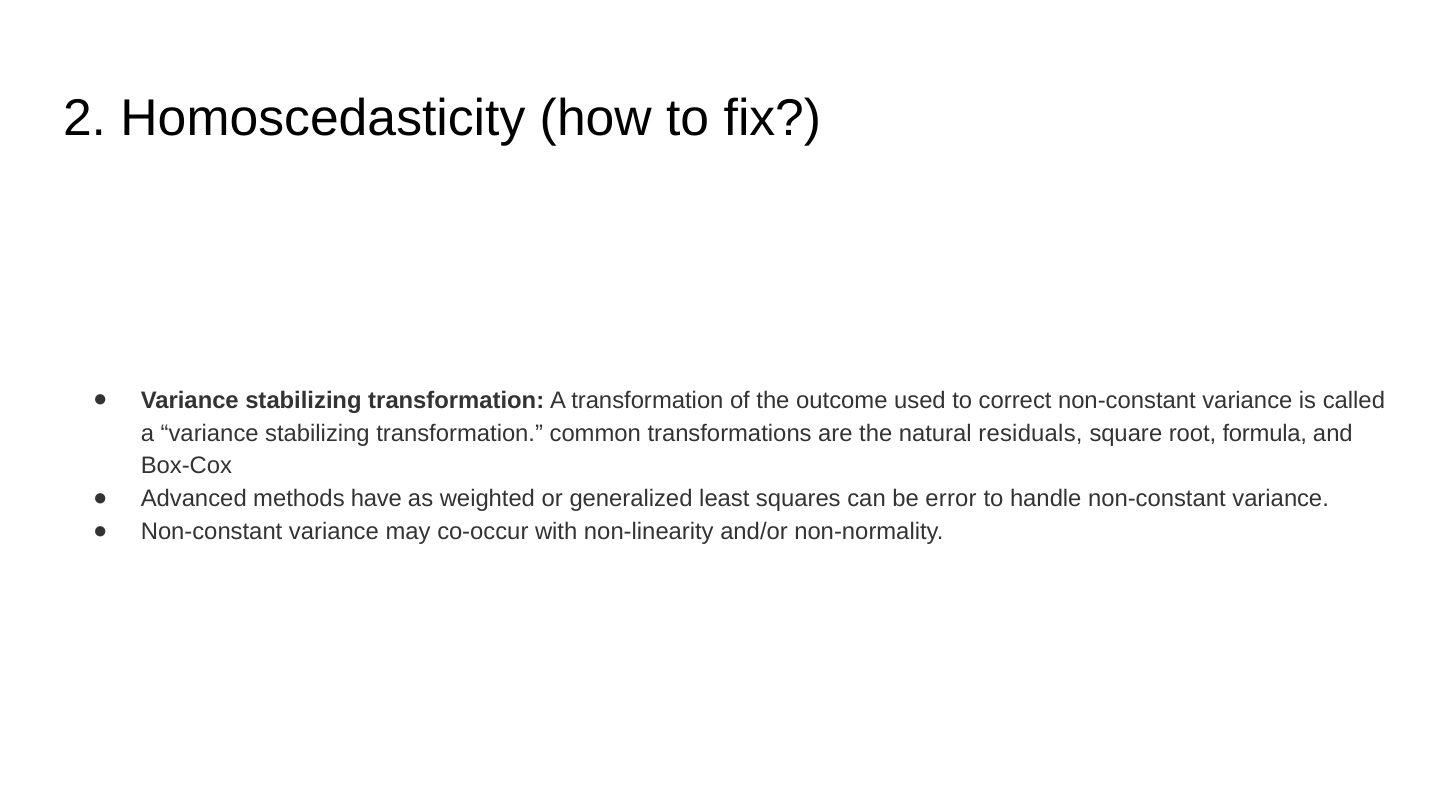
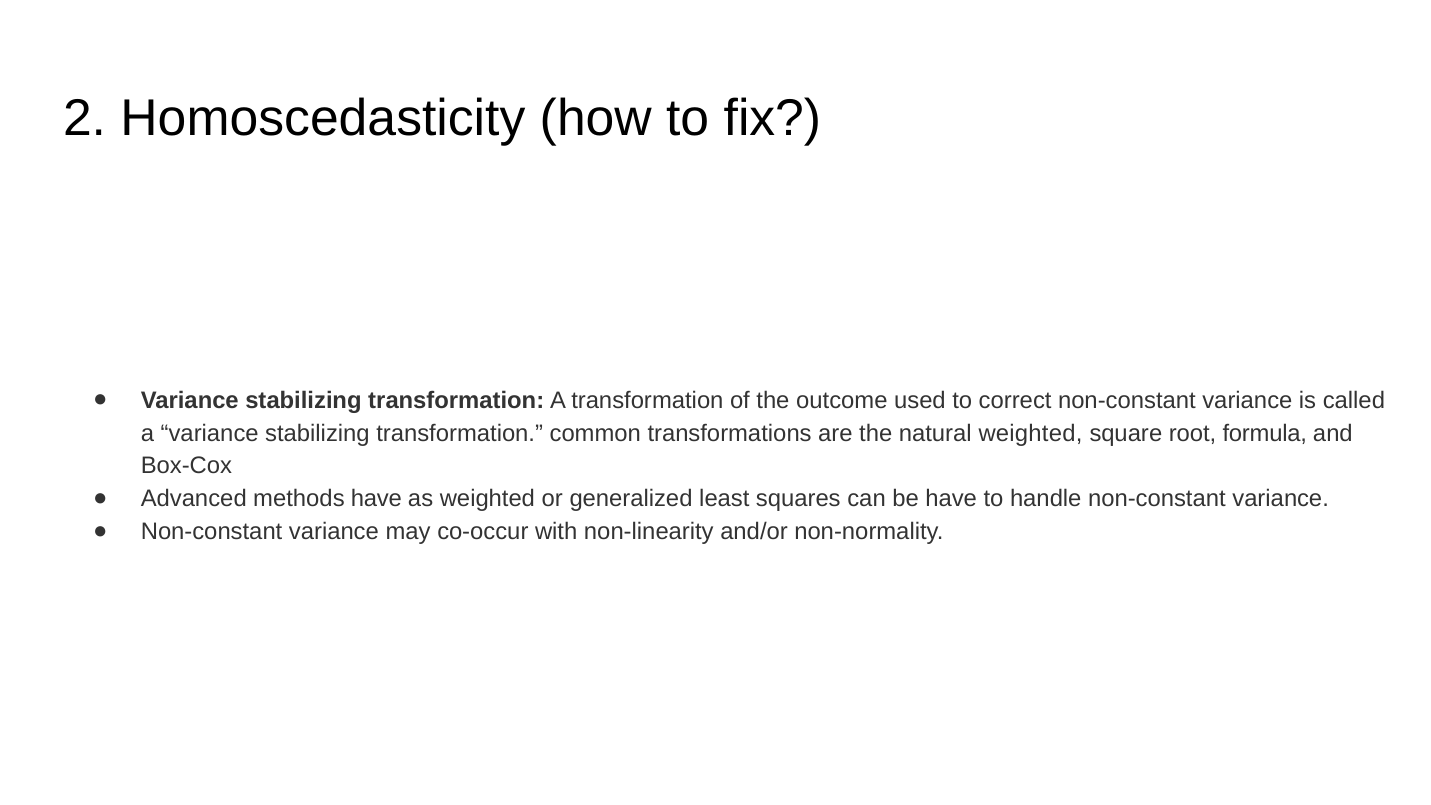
natural residuals: residuals -> weighted
be error: error -> have
